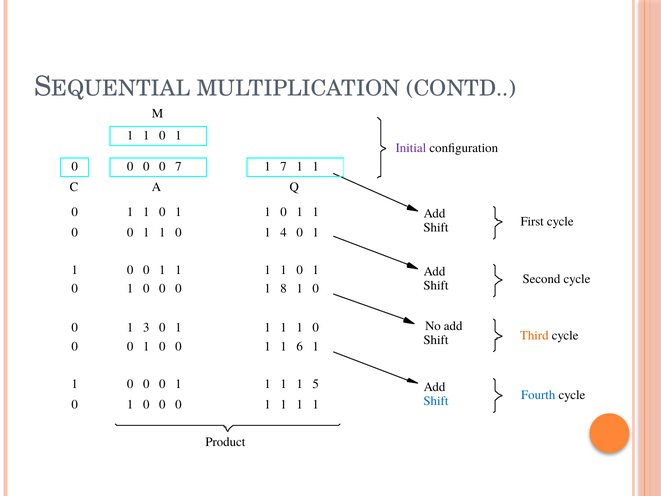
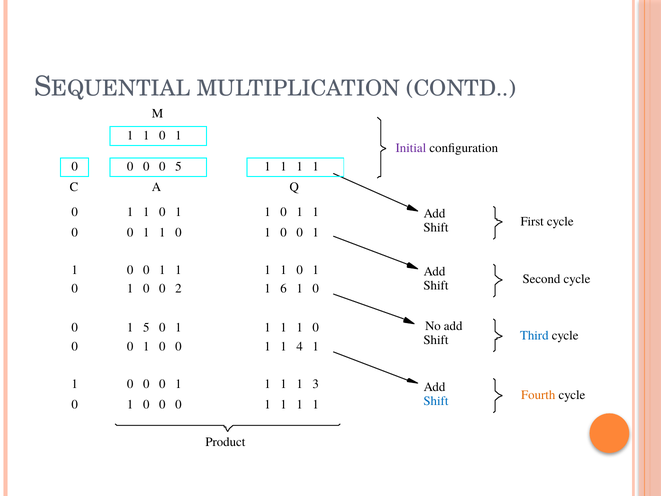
0 7: 7 -> 5
7 at (284, 166): 7 -> 1
4 at (284, 232): 4 -> 0
0 at (178, 288): 0 -> 2
8: 8 -> 6
1 3: 3 -> 5
Third colour: orange -> blue
6: 6 -> 4
5: 5 -> 3
Fourth colour: blue -> orange
